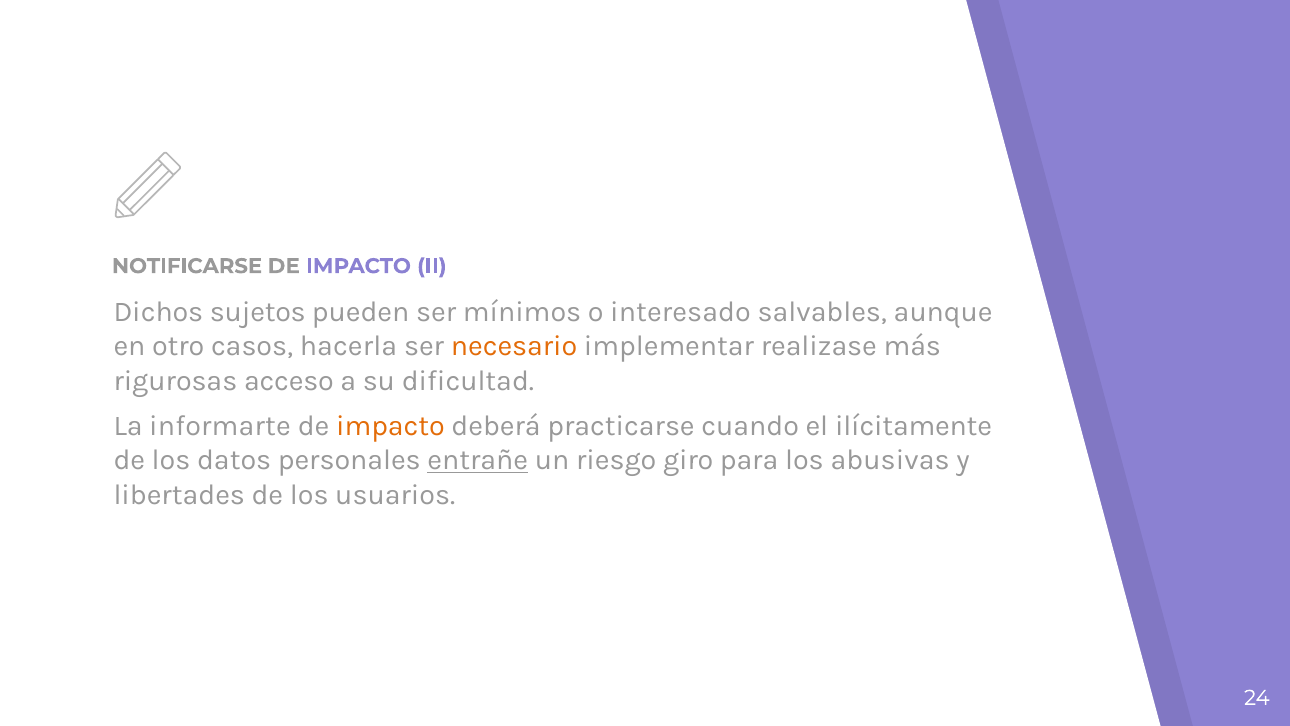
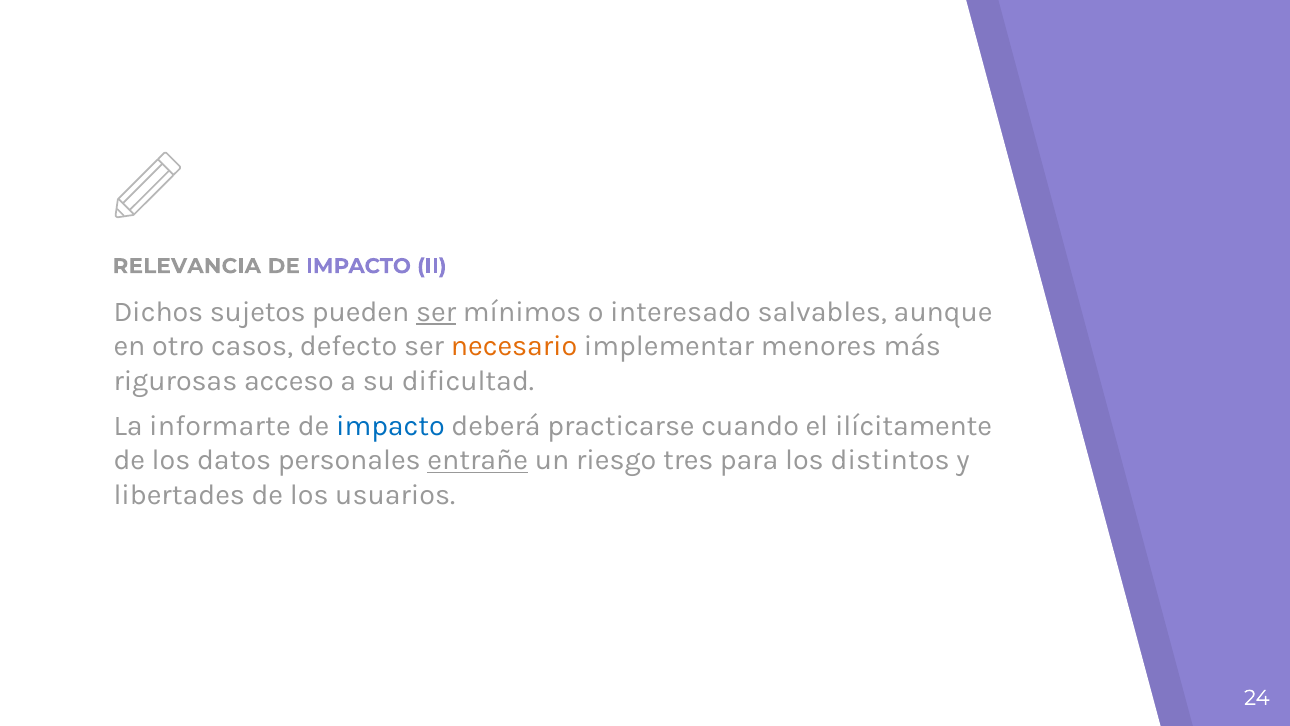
NOTIFICARSE: NOTIFICARSE -> RELEVANCIA
ser at (436, 312) underline: none -> present
hacerla: hacerla -> defecto
realizase: realizase -> menores
impacto at (390, 426) colour: orange -> blue
giro: giro -> tres
abusivas: abusivas -> distintos
